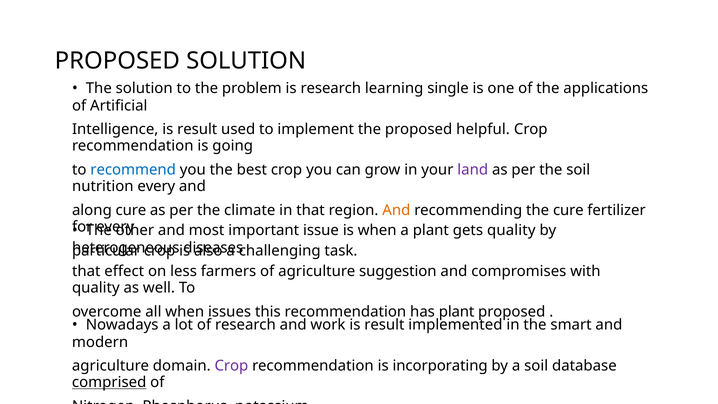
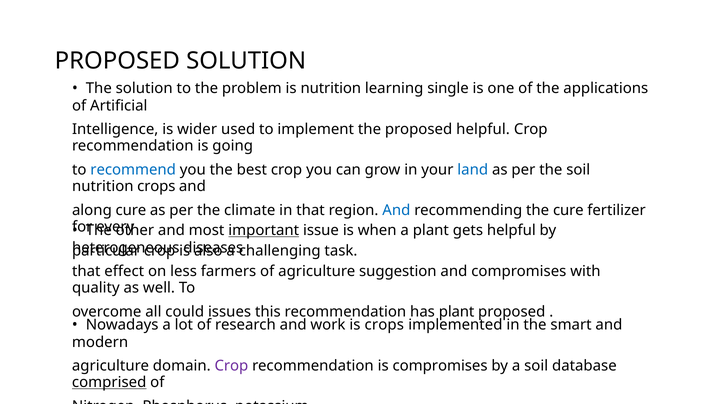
is research: research -> nutrition
Intelligence is result: result -> wider
land colour: purple -> blue
nutrition every: every -> crops
And at (396, 210) colour: orange -> blue
important underline: none -> present
gets quality: quality -> helpful
all when: when -> could
work is result: result -> crops
is incorporating: incorporating -> compromises
